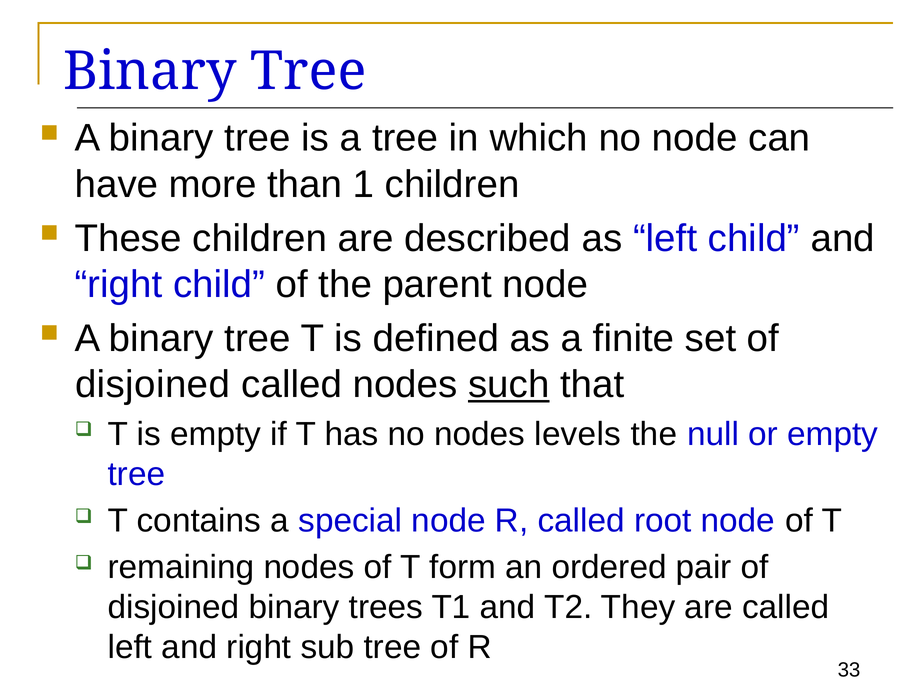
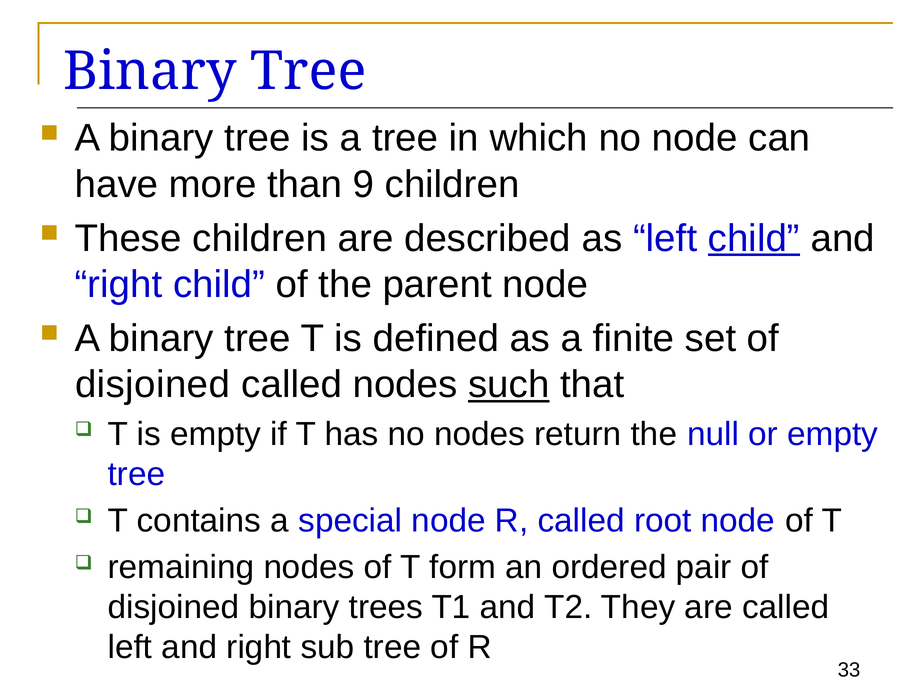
1: 1 -> 9
child at (754, 238) underline: none -> present
levels: levels -> return
